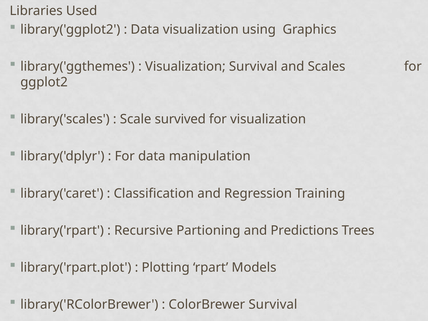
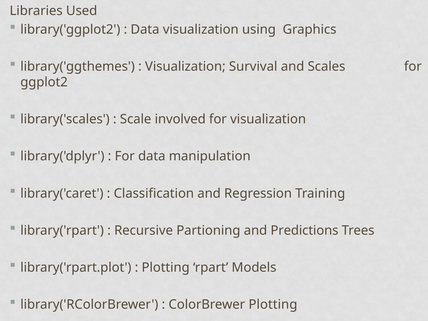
survived: survived -> involved
ColorBrewer Survival: Survival -> Plotting
